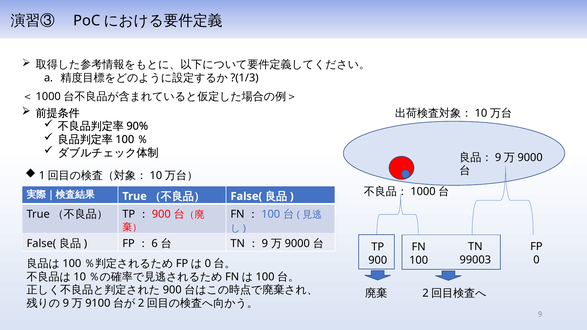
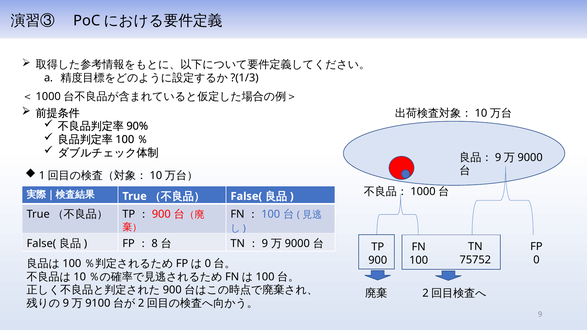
6: 6 -> 8
99003: 99003 -> 75752
